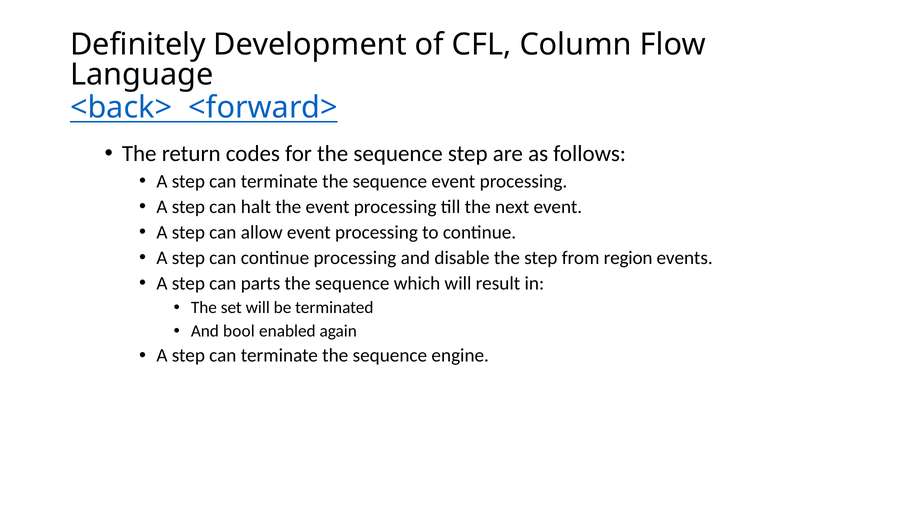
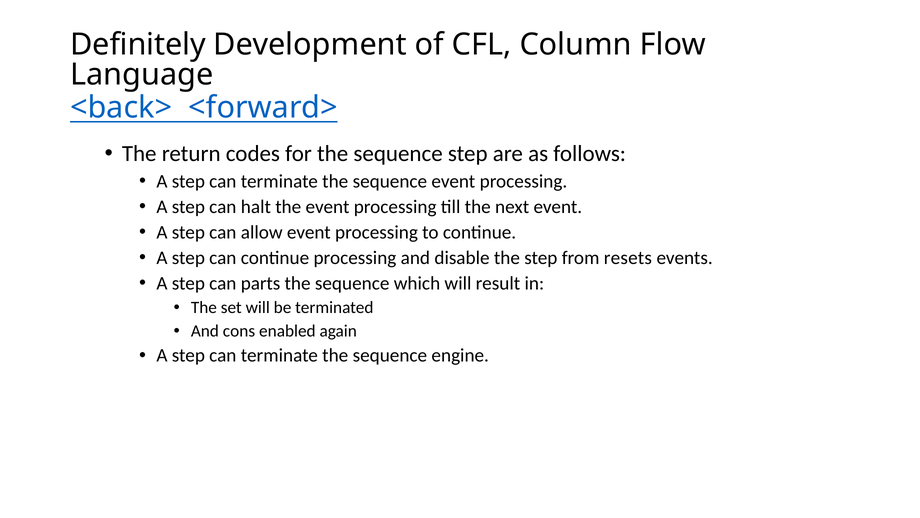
region: region -> resets
bool: bool -> cons
